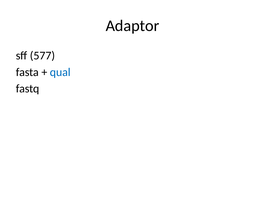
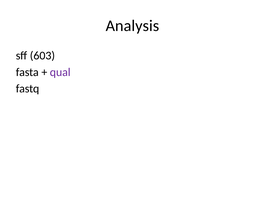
Adaptor: Adaptor -> Analysis
577: 577 -> 603
qual colour: blue -> purple
